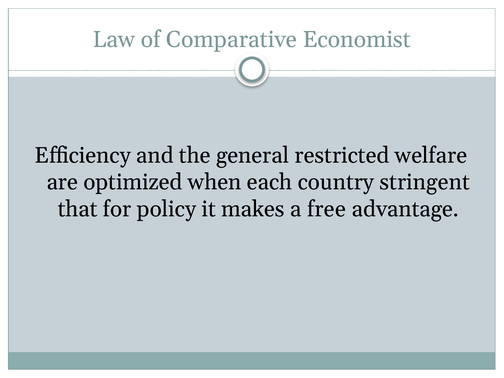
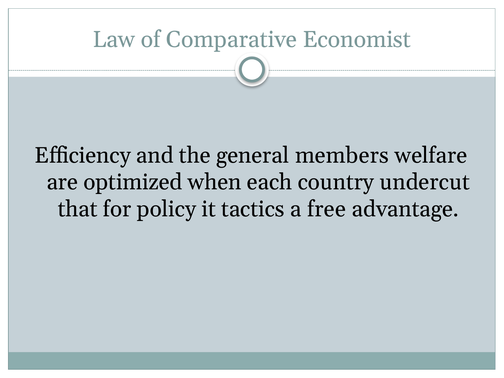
restricted: restricted -> members
stringent: stringent -> undercut
makes: makes -> tactics
